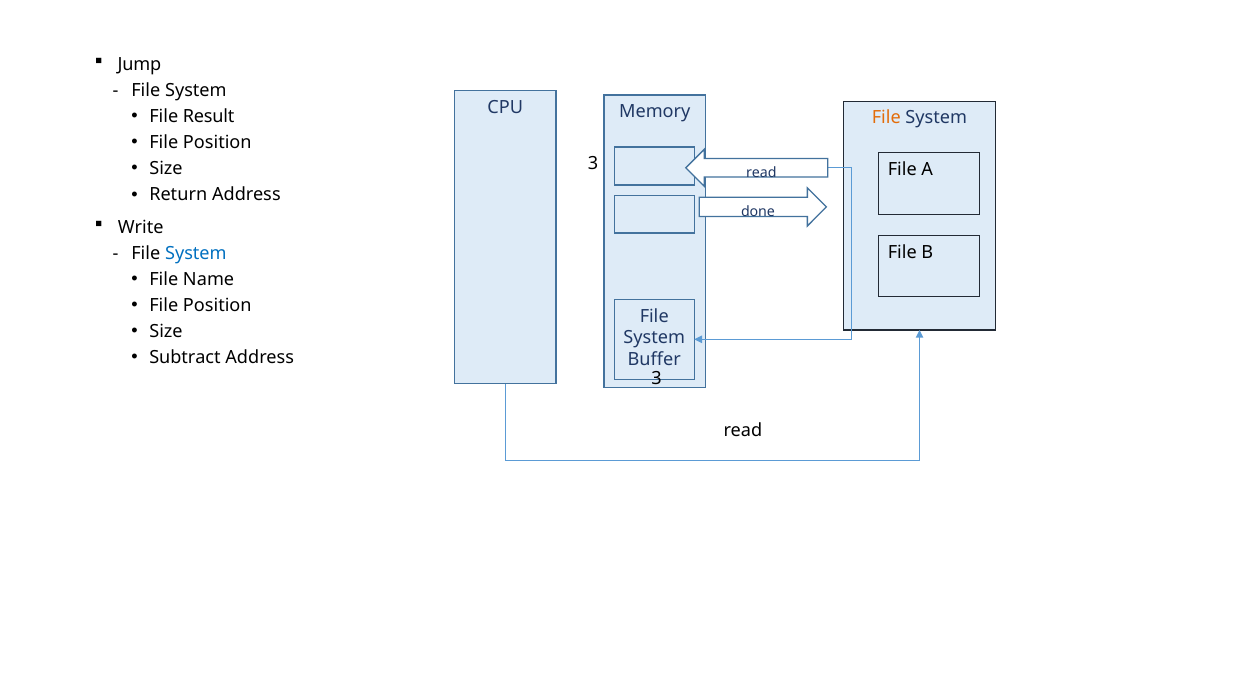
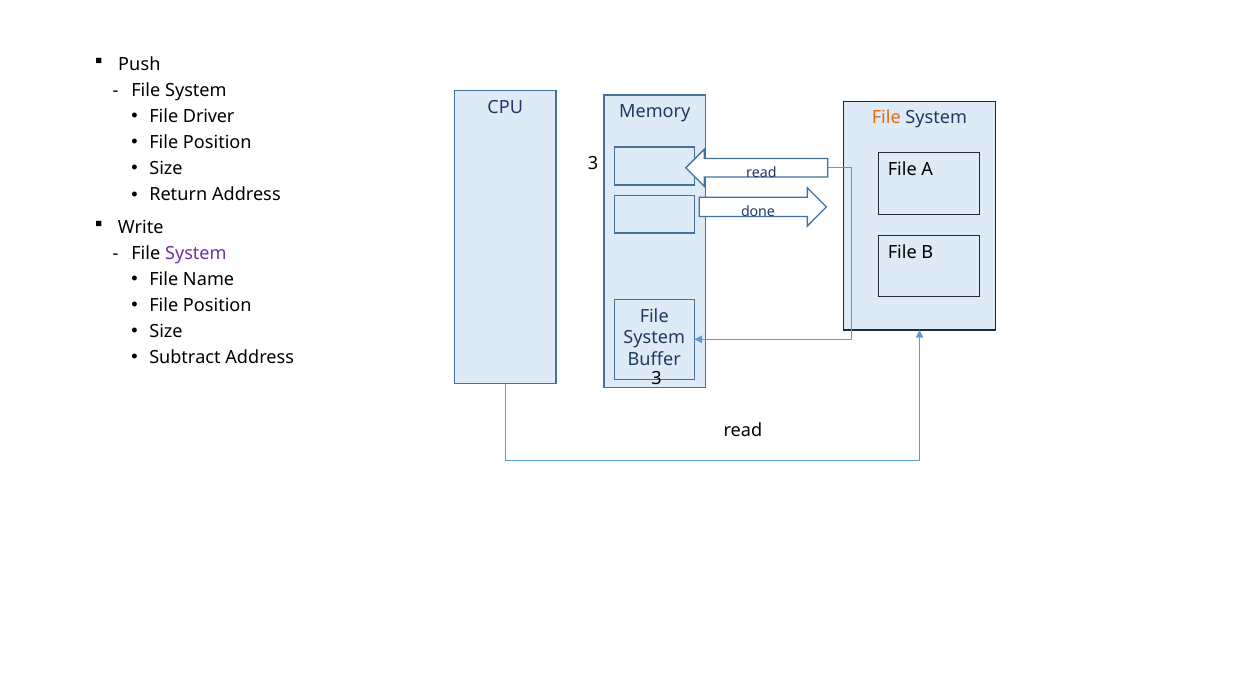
Jump: Jump -> Push
Result: Result -> Driver
System at (196, 253) colour: blue -> purple
